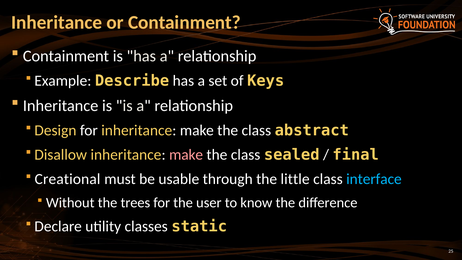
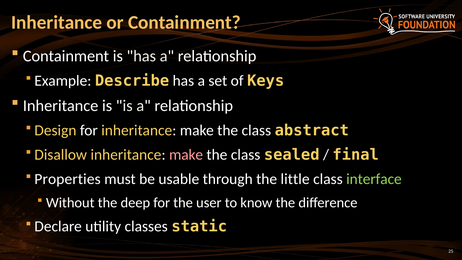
Creational: Creational -> Properties
interface colour: light blue -> light green
trees: trees -> deep
